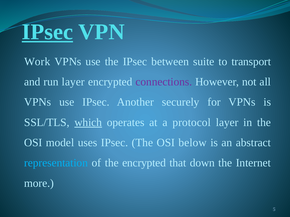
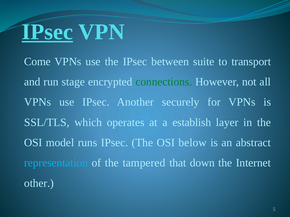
Work: Work -> Come
run layer: layer -> stage
connections colour: purple -> green
which underline: present -> none
protocol: protocol -> establish
uses: uses -> runs
the encrypted: encrypted -> tampered
more: more -> other
